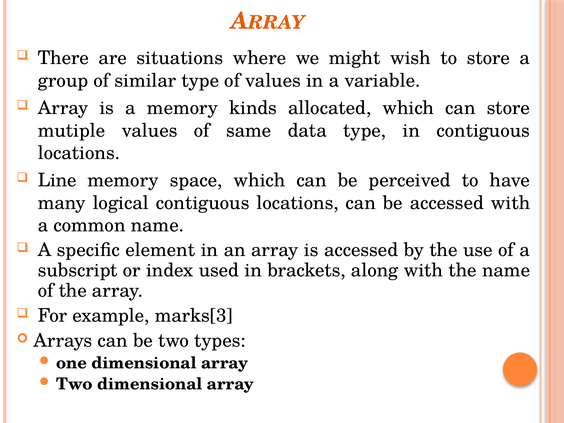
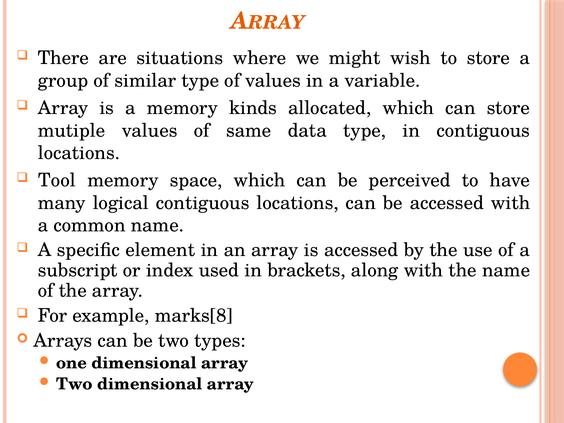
Line: Line -> Tool
marks[3: marks[3 -> marks[8
